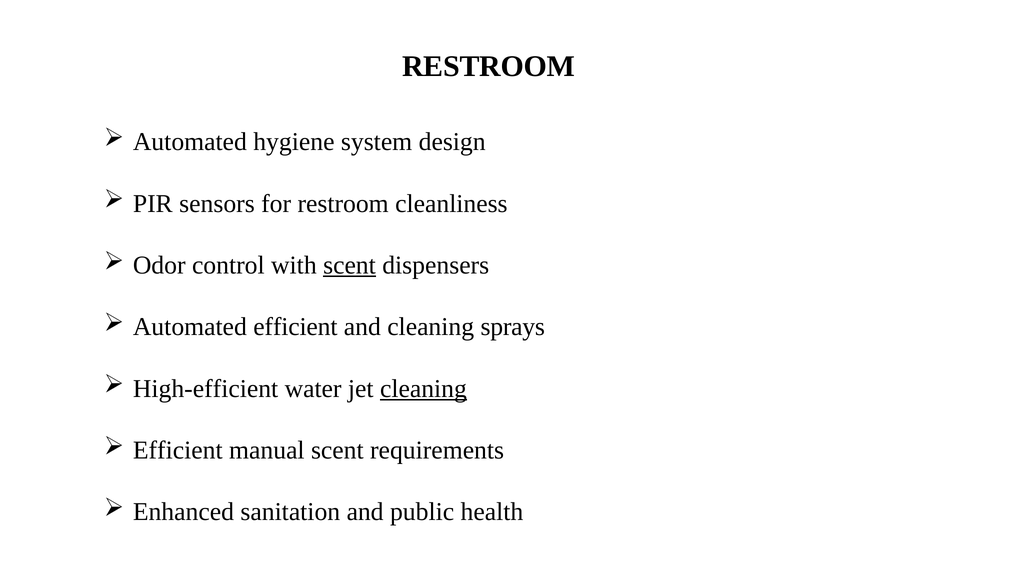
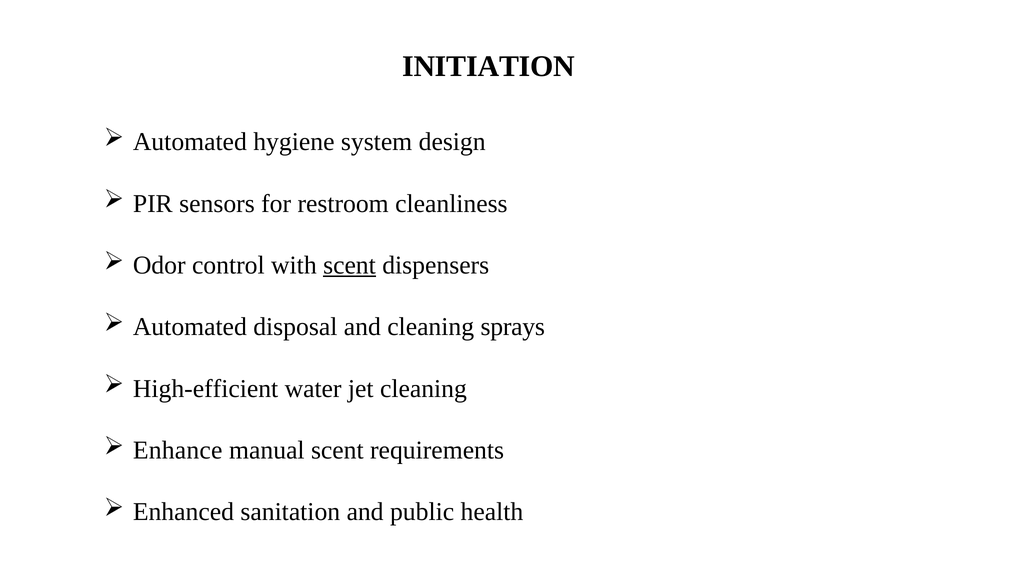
RESTROOM at (489, 66): RESTROOM -> INITIATION
Automated efficient: efficient -> disposal
cleaning at (423, 388) underline: present -> none
Efficient at (178, 450): Efficient -> Enhance
